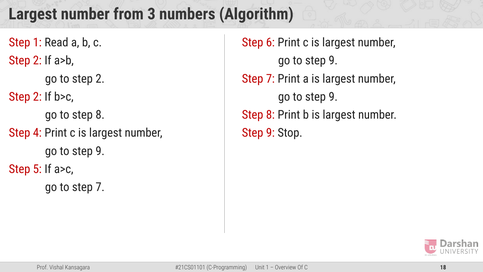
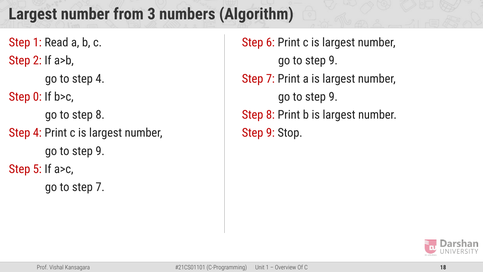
to step 2: 2 -> 4
2 at (37, 97): 2 -> 0
